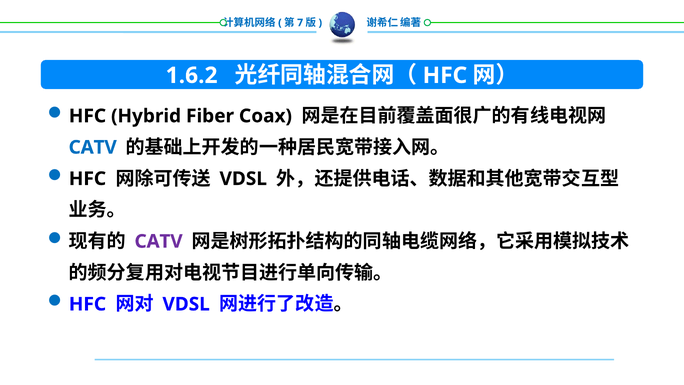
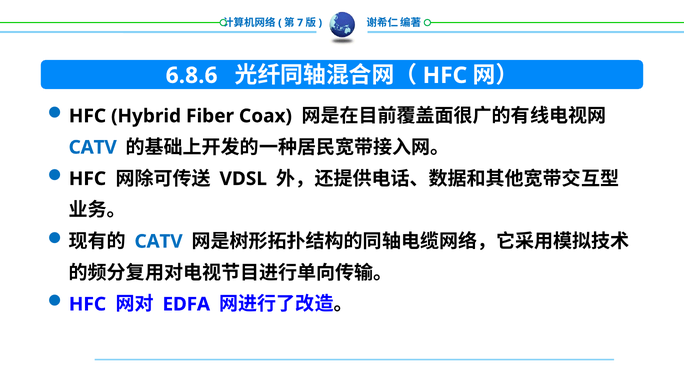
1.6.2: 1.6.2 -> 6.8.6
CATV at (159, 241) colour: purple -> blue
VDSL at (186, 304): VDSL -> EDFA
